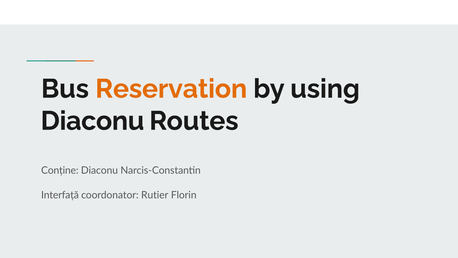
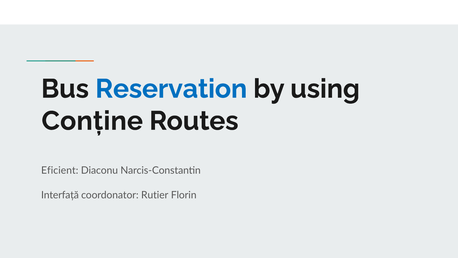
Reservation colour: orange -> blue
Diaconu at (92, 121): Diaconu -> Conține
Conține: Conține -> Eficient
